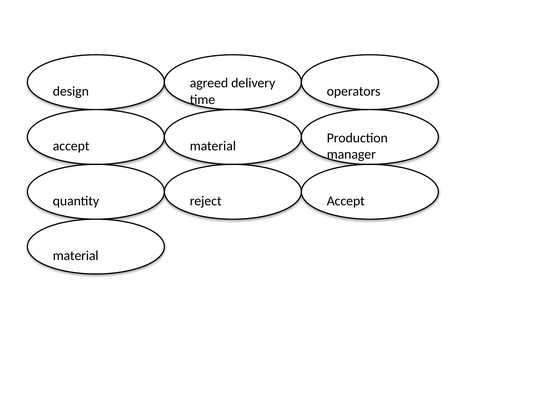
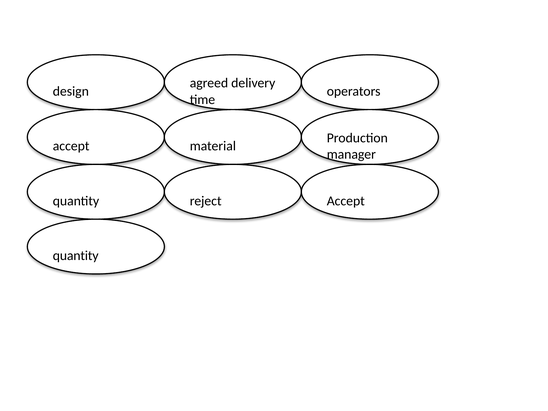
material at (76, 256): material -> quantity
